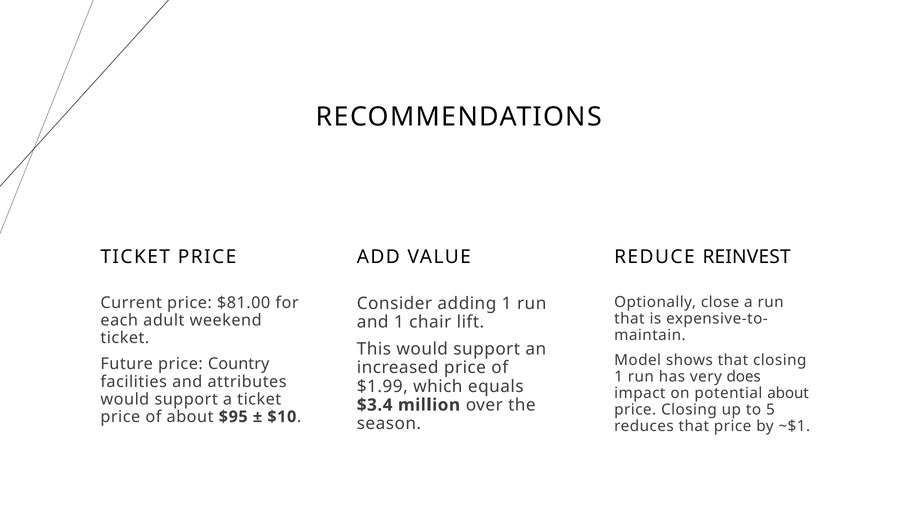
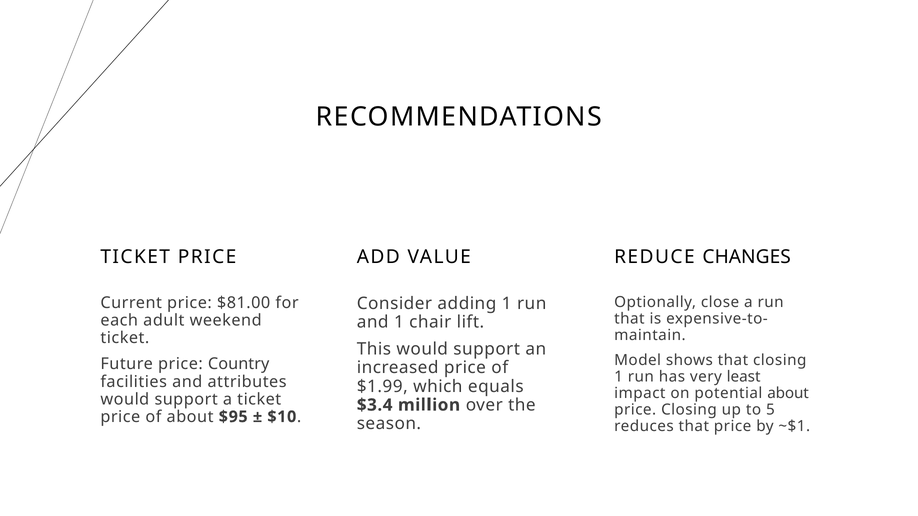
REINVEST: REINVEST -> CHANGES
does: does -> least
